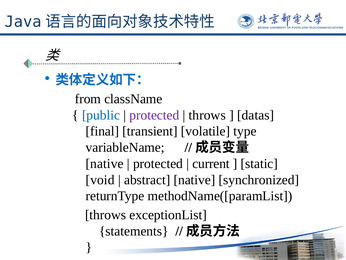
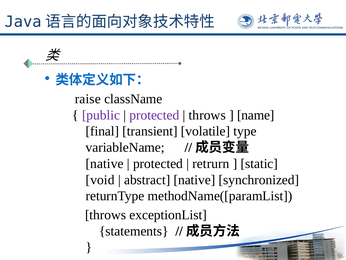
from: from -> raise
public colour: blue -> purple
datas: datas -> name
current: current -> retrurn
